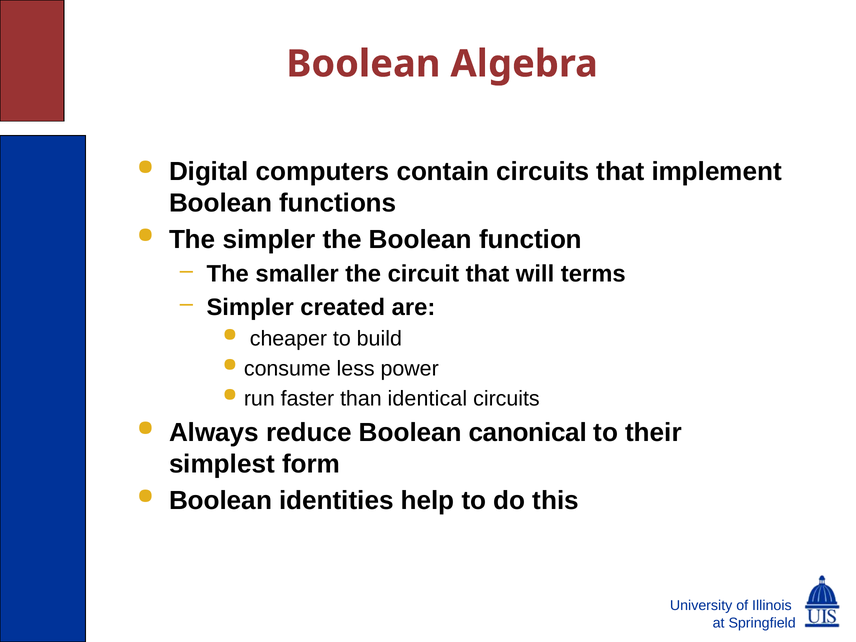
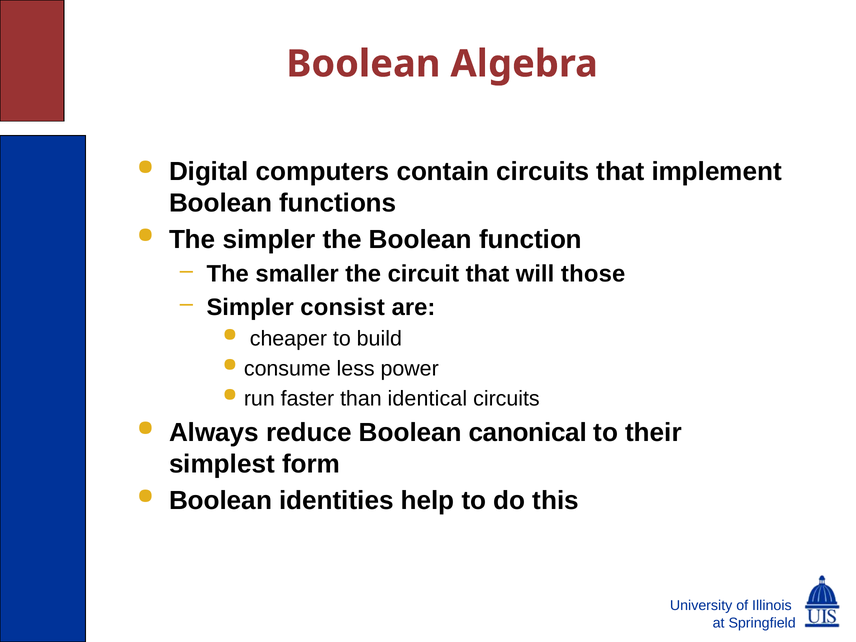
terms: terms -> those
created: created -> consist
